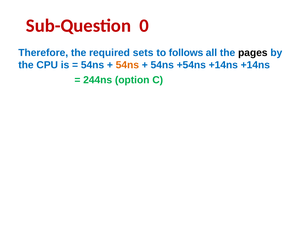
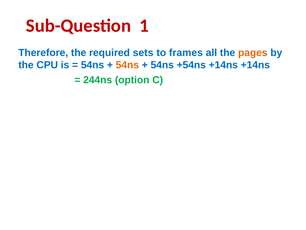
0: 0 -> 1
follows: follows -> frames
pages colour: black -> orange
